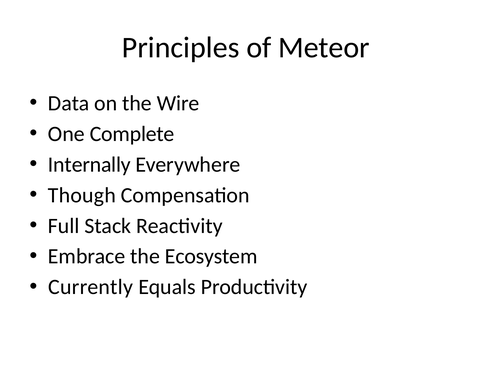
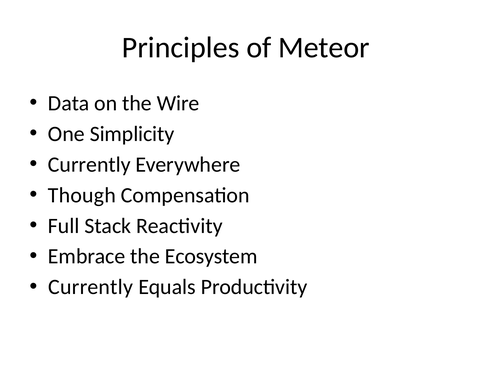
Complete: Complete -> Simplicity
Internally at (89, 165): Internally -> Currently
